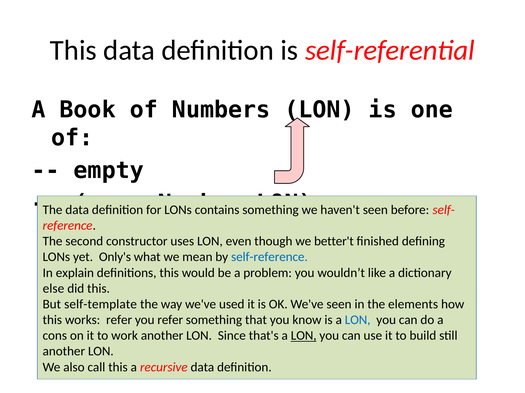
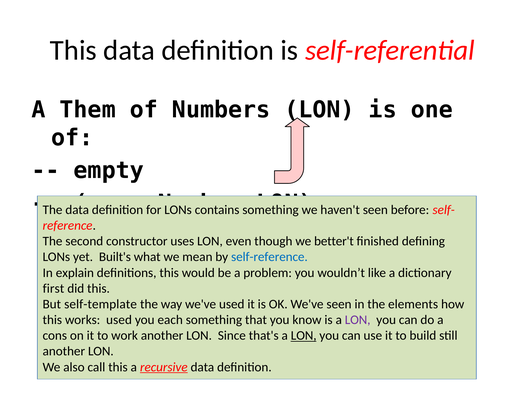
Book: Book -> Them
Only's: Only's -> Built's
else: else -> first
works refer: refer -> used
you refer: refer -> each
LON at (358, 320) colour: blue -> purple
recursive underline: none -> present
